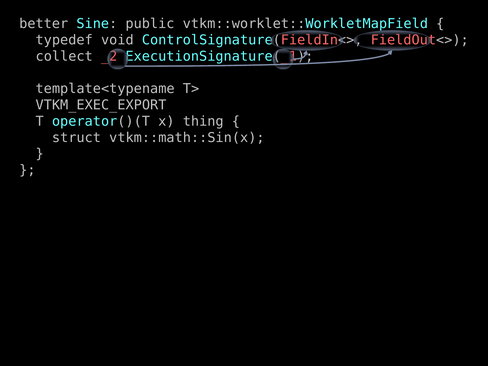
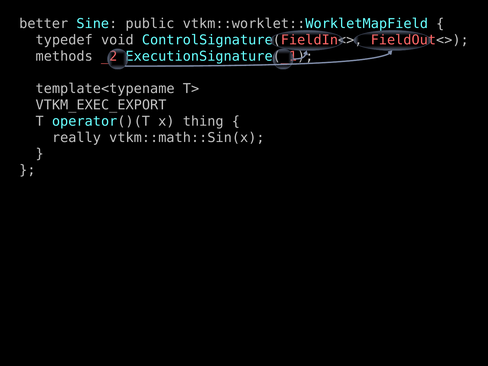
collect: collect -> methods
struct: struct -> really
